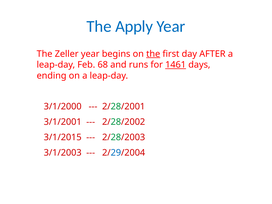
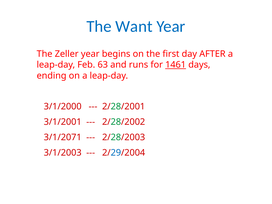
Apply: Apply -> Want
the at (153, 54) underline: present -> none
68: 68 -> 63
3/1/2015: 3/1/2015 -> 3/1/2071
